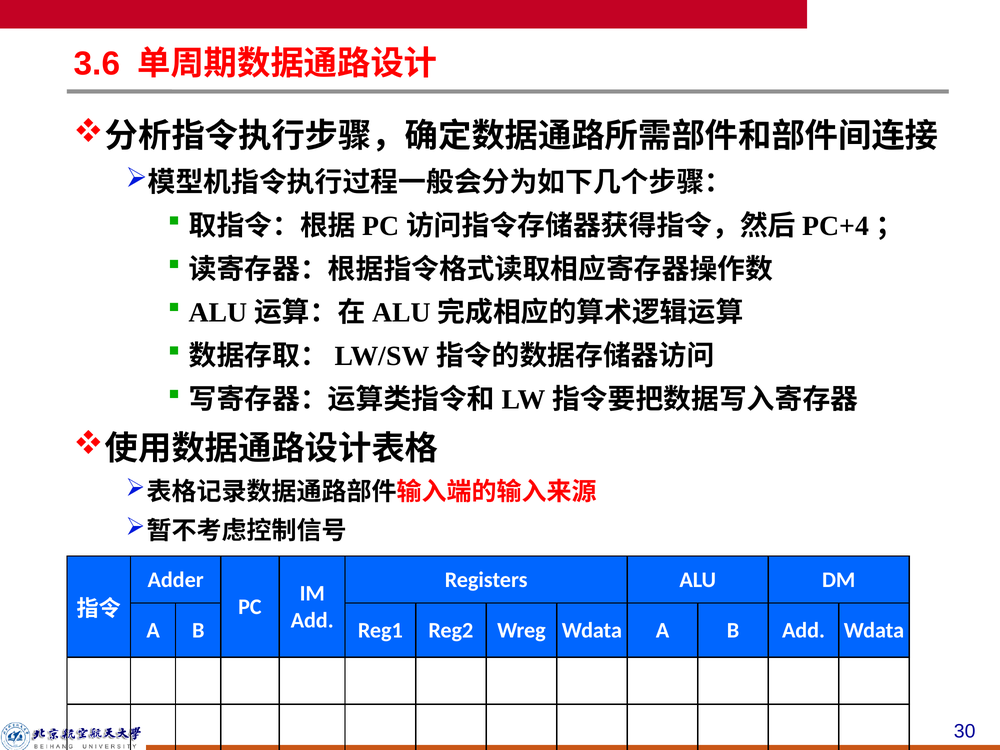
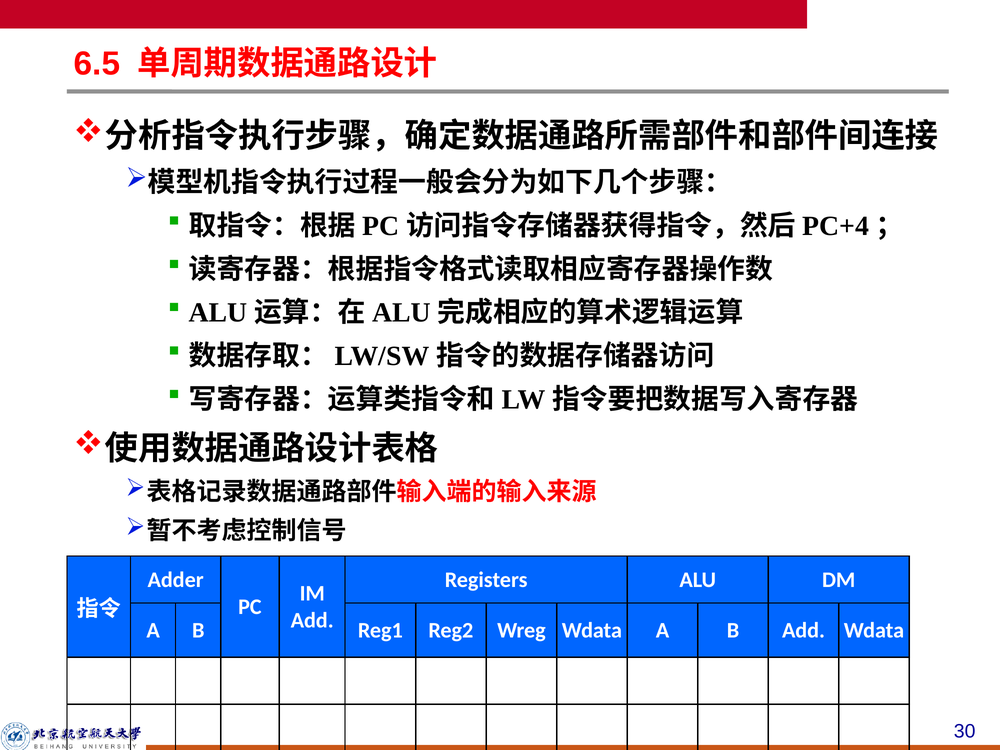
3.6: 3.6 -> 6.5
